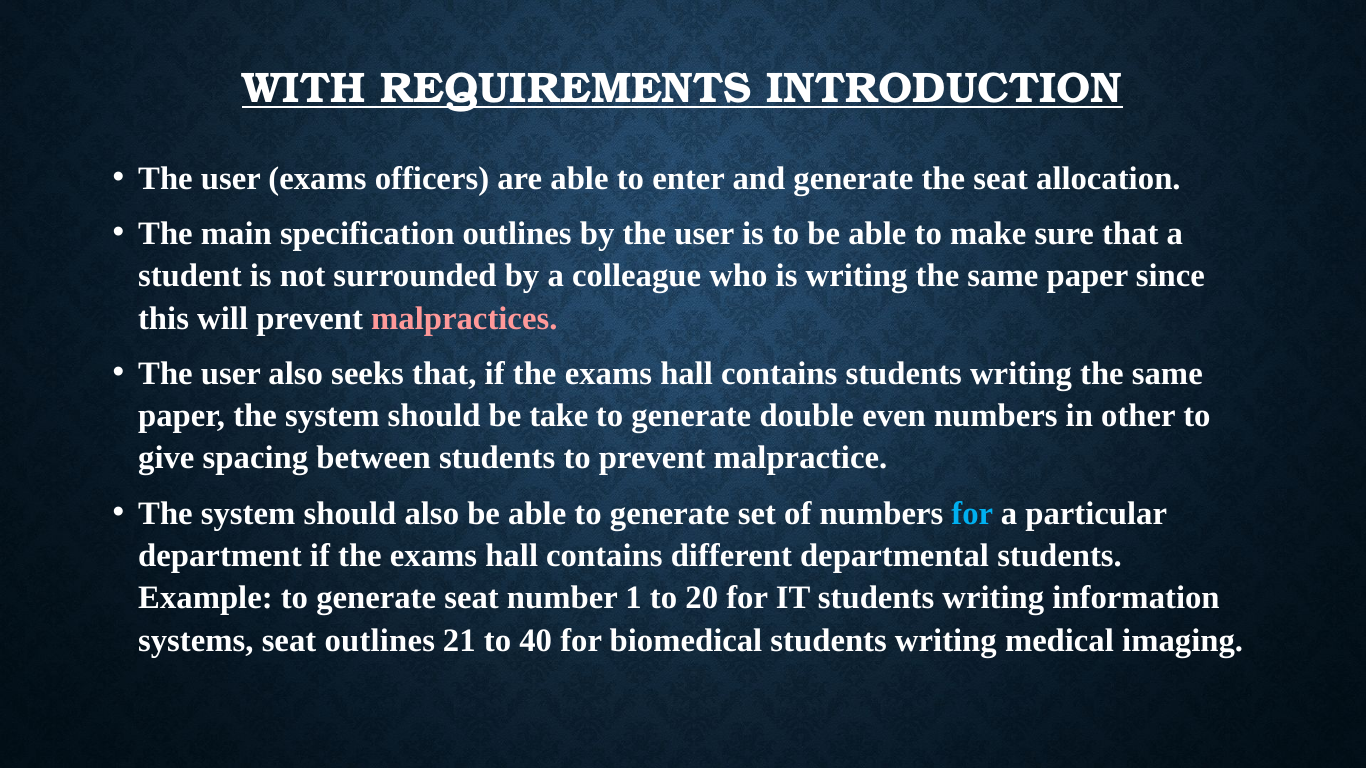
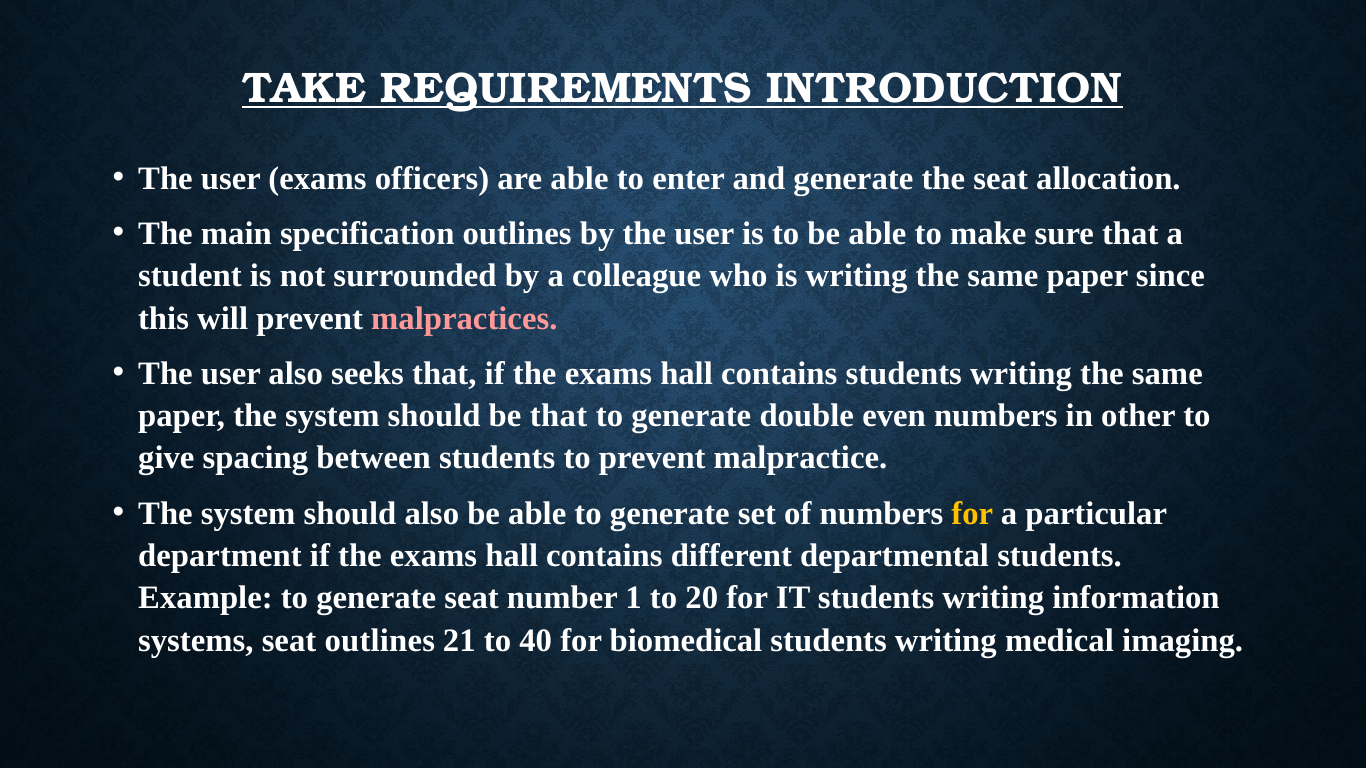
WITH: WITH -> TAKE
be take: take -> that
for at (972, 514) colour: light blue -> yellow
